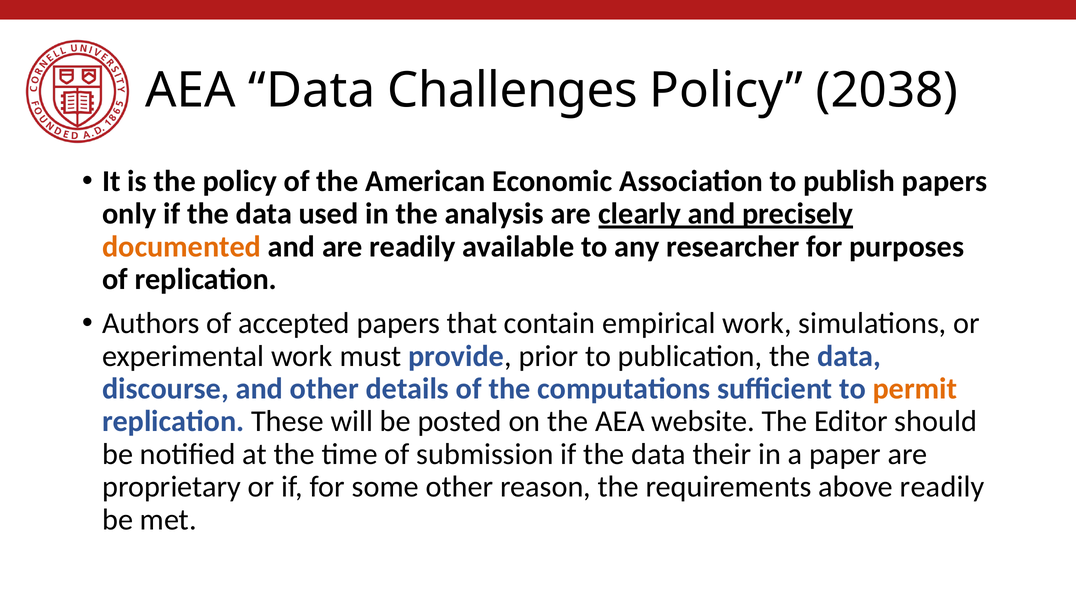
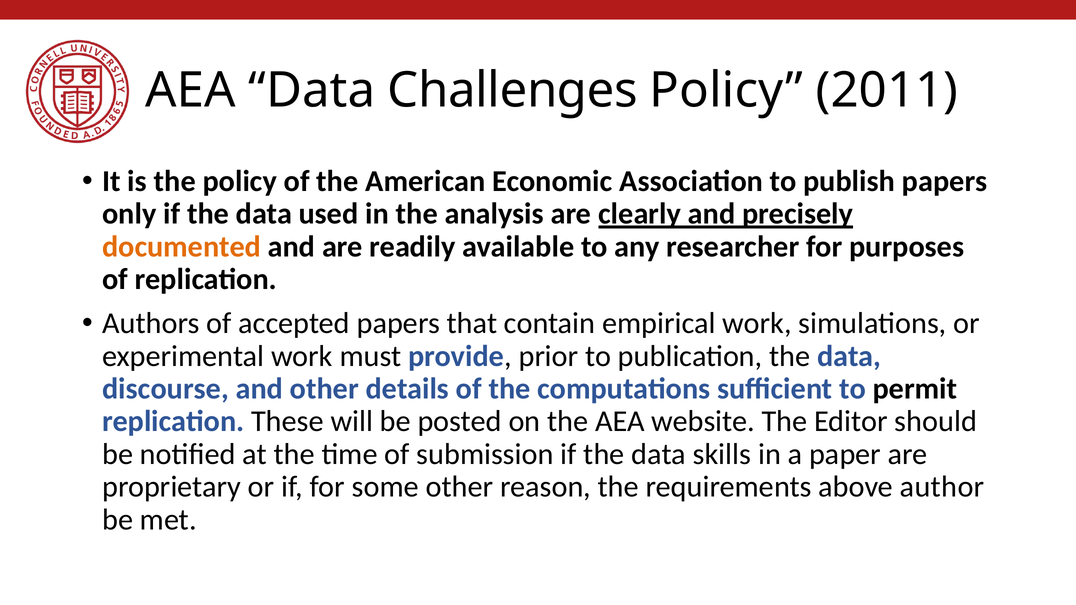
2038: 2038 -> 2011
permit colour: orange -> black
their: their -> skills
above readily: readily -> author
